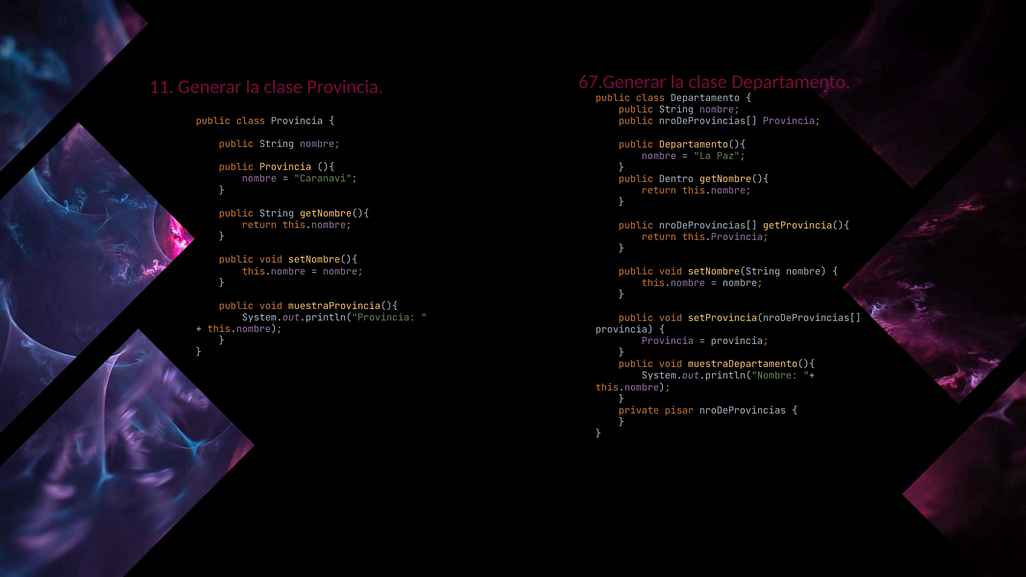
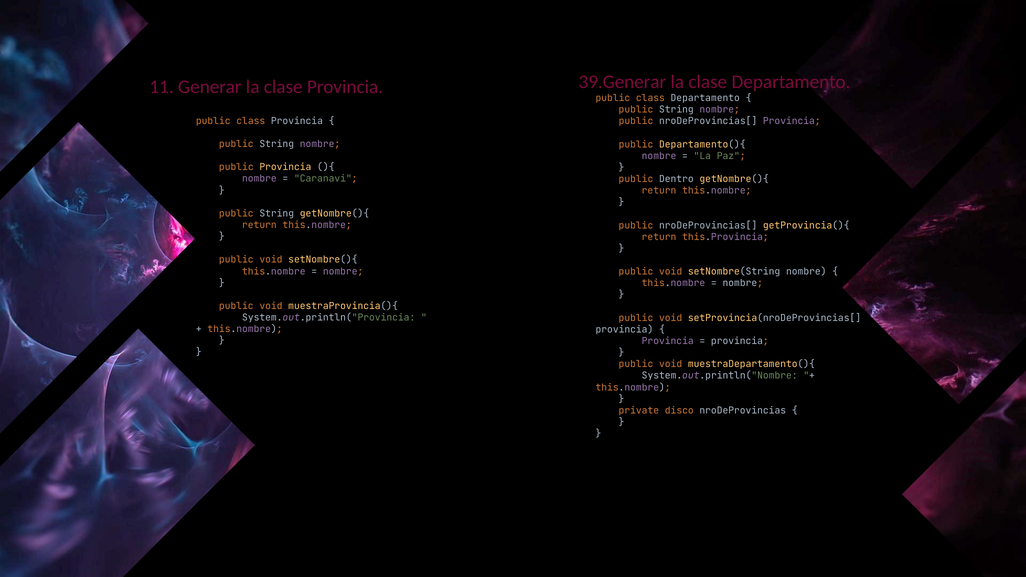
67.Generar: 67.Generar -> 39.Generar
pisar: pisar -> disco
